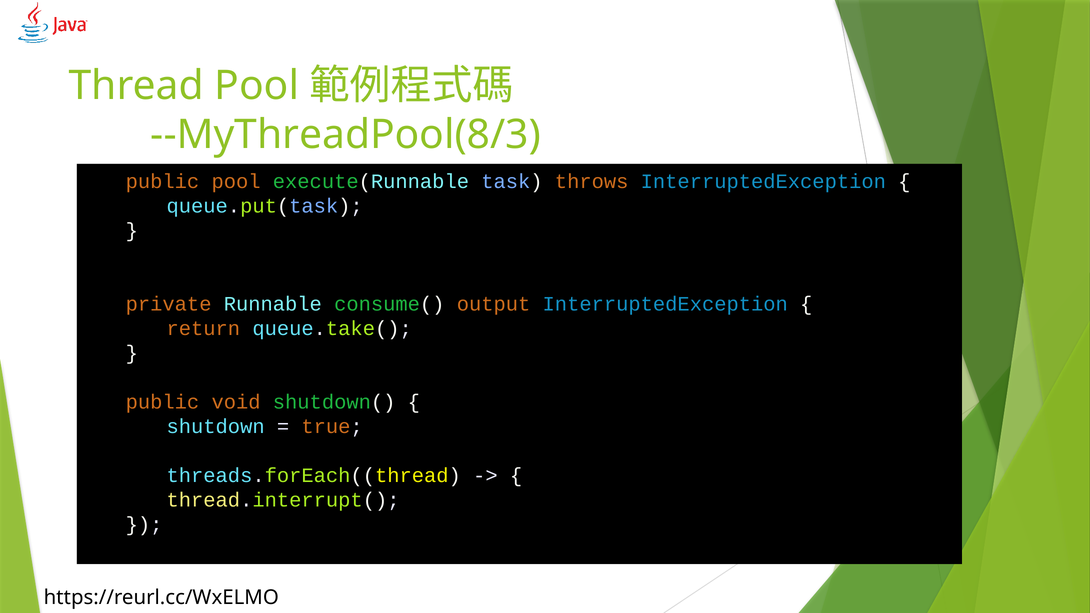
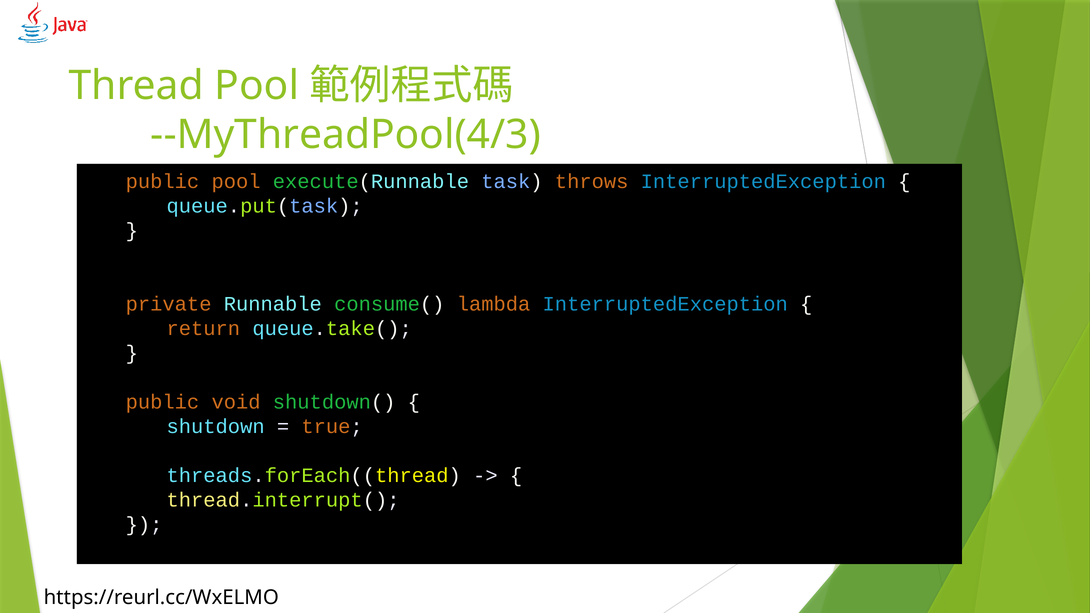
--MyThreadPool(8/3: --MyThreadPool(8/3 -> --MyThreadPool(4/3
output: output -> lambda
